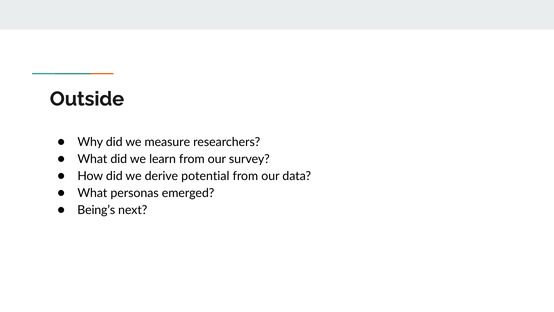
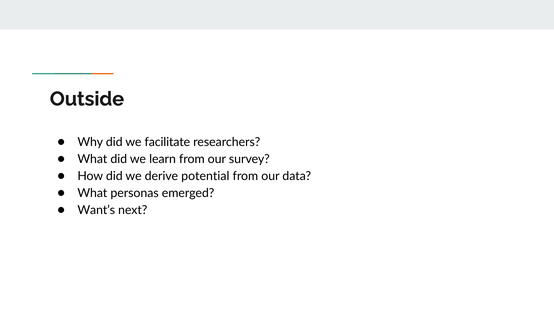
measure: measure -> facilitate
Being’s: Being’s -> Want’s
